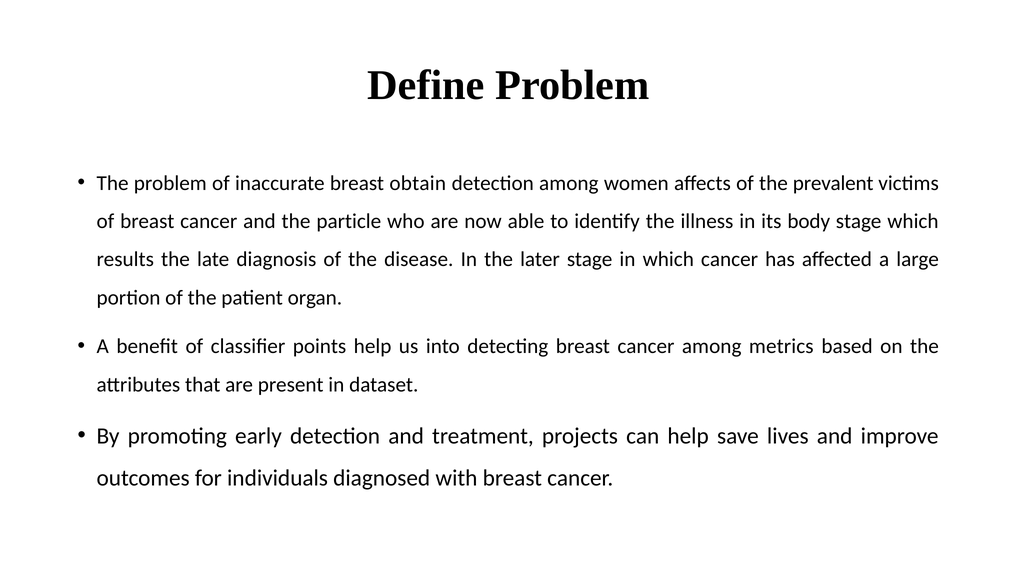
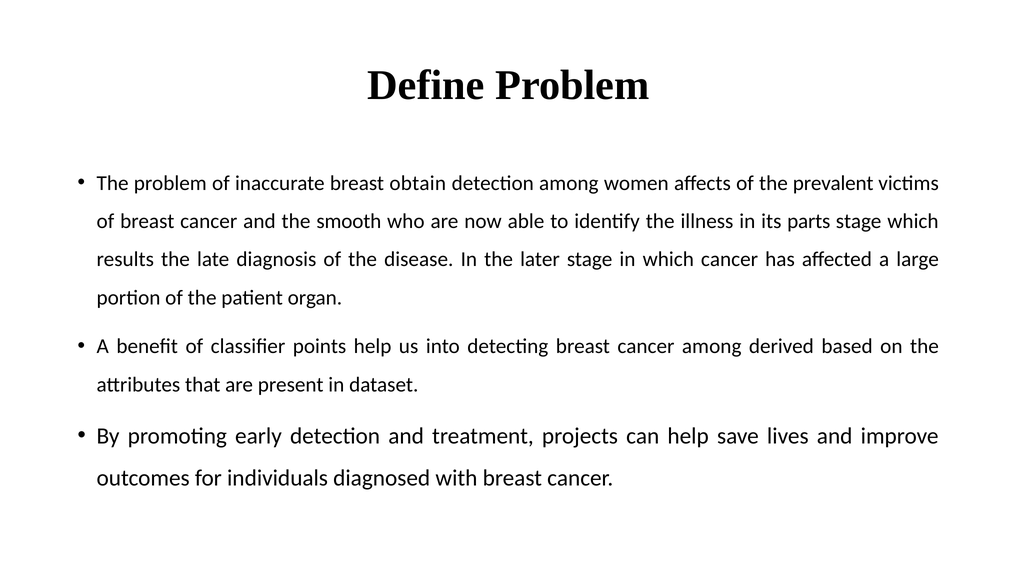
particle: particle -> smooth
body: body -> parts
metrics: metrics -> derived
